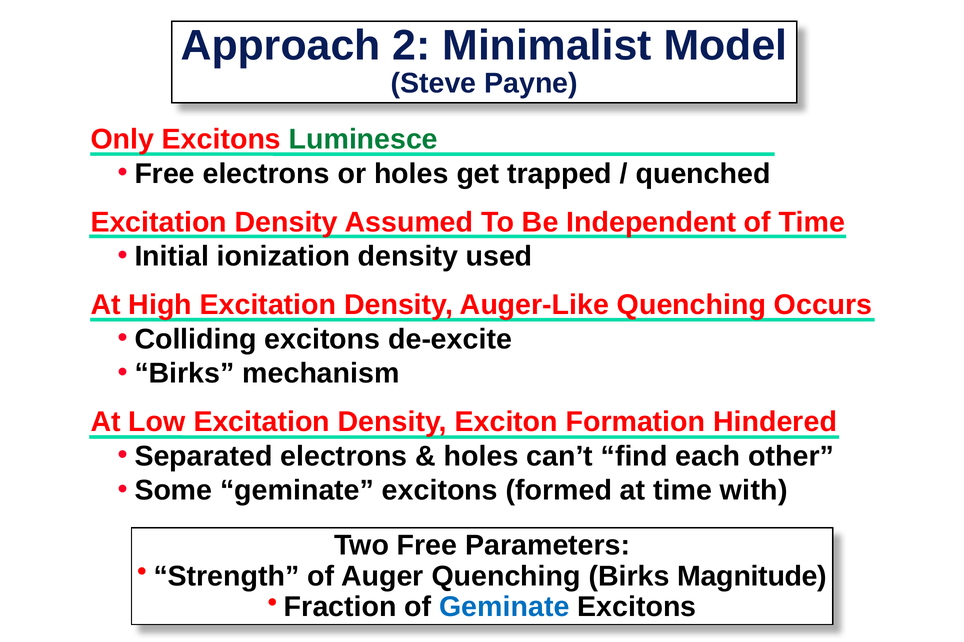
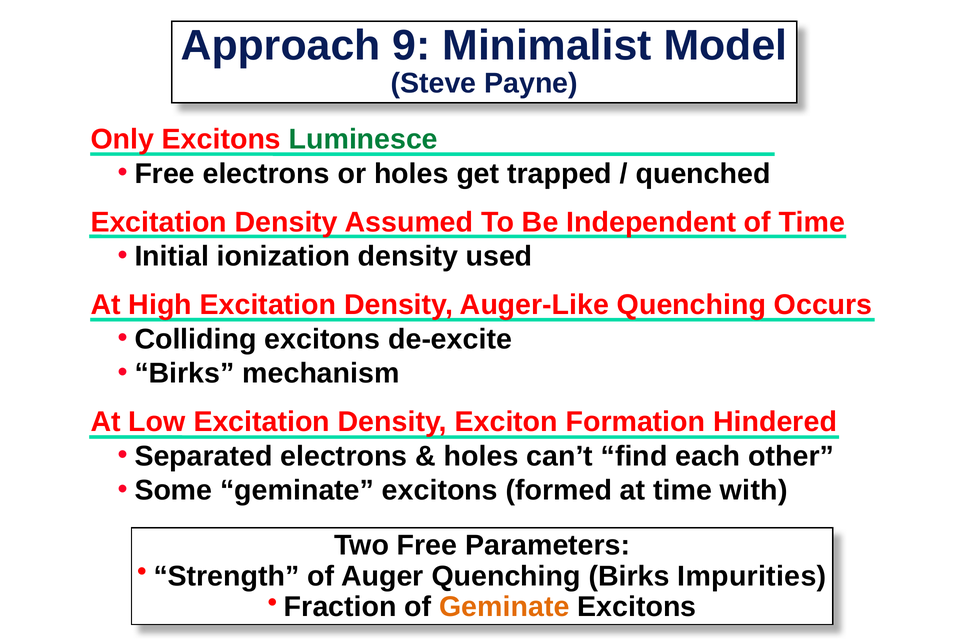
2: 2 -> 9
Magnitude: Magnitude -> Impurities
Geminate at (504, 608) colour: blue -> orange
